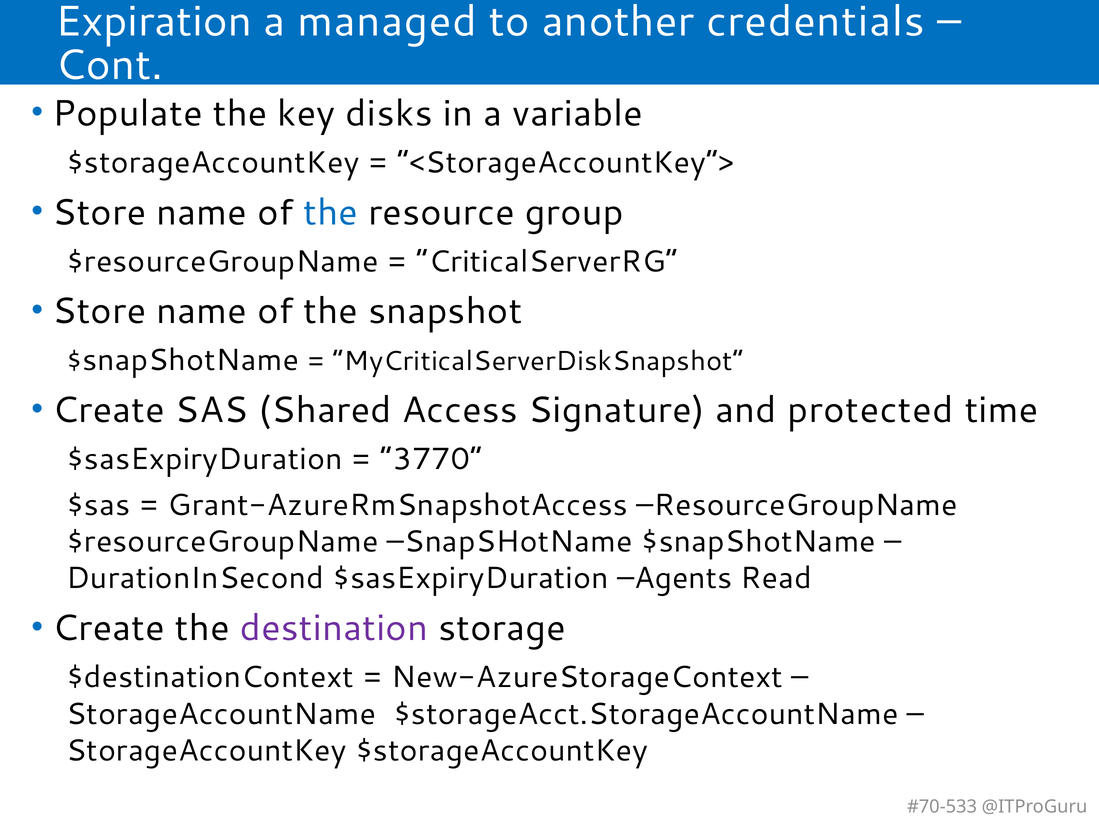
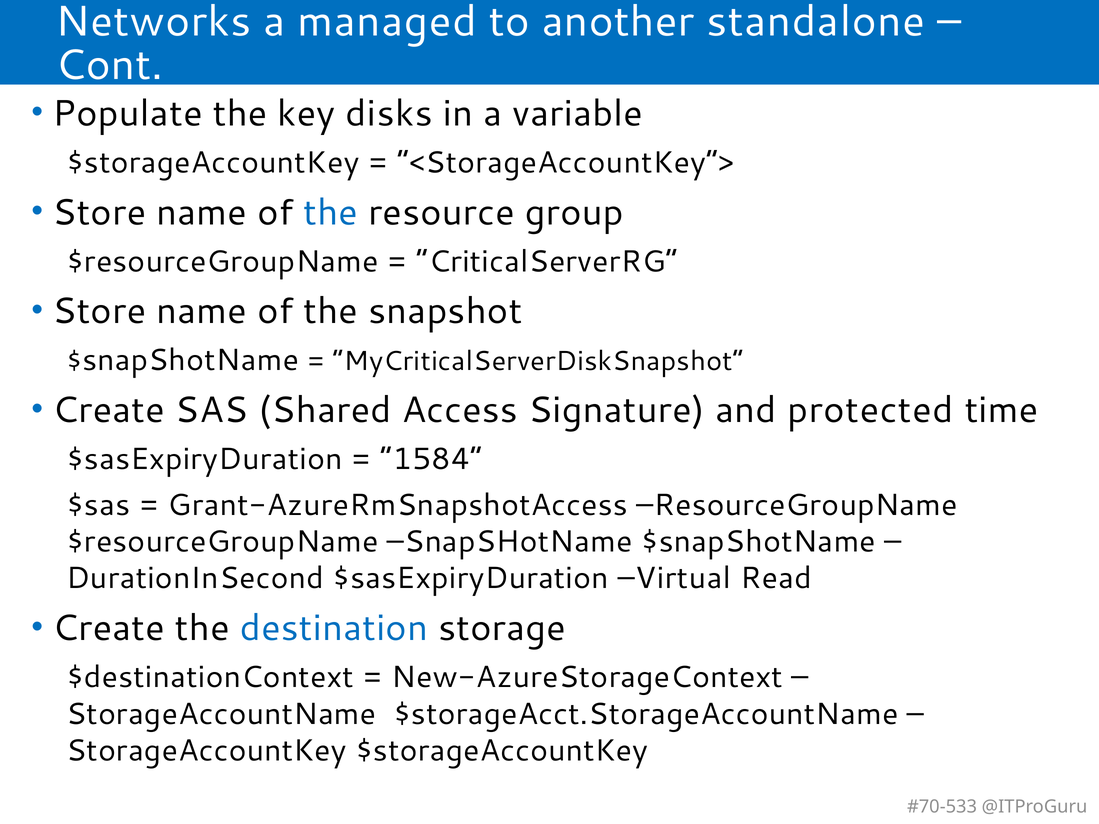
Expiration: Expiration -> Networks
credentials: credentials -> standalone
3770: 3770 -> 1584
Agents: Agents -> Virtual
destination colour: purple -> blue
